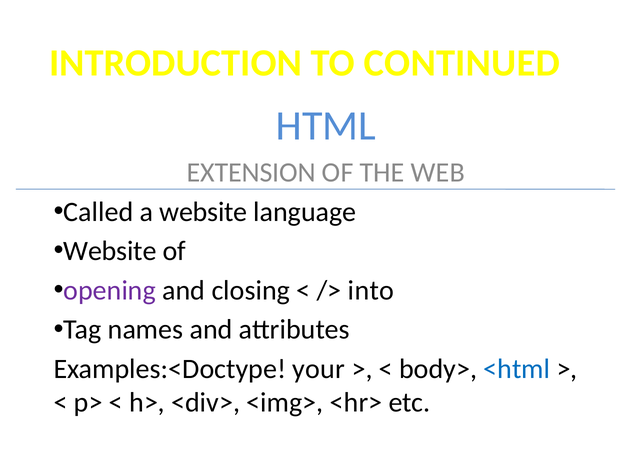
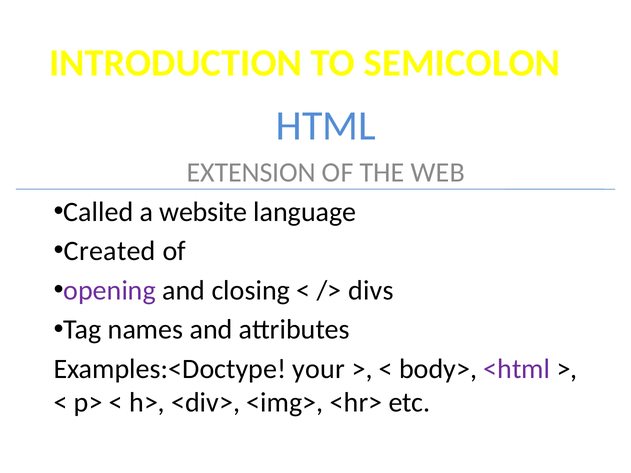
CONTINUED: CONTINUED -> SEMICOLON
Website at (110, 251): Website -> Created
into: into -> divs
<html colour: blue -> purple
